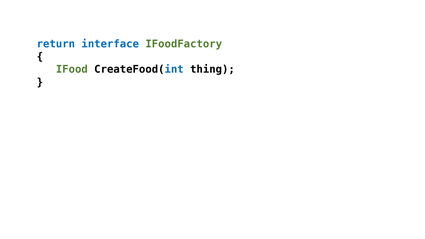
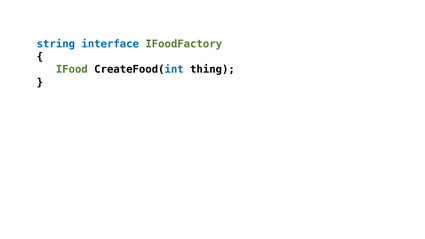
return: return -> string
